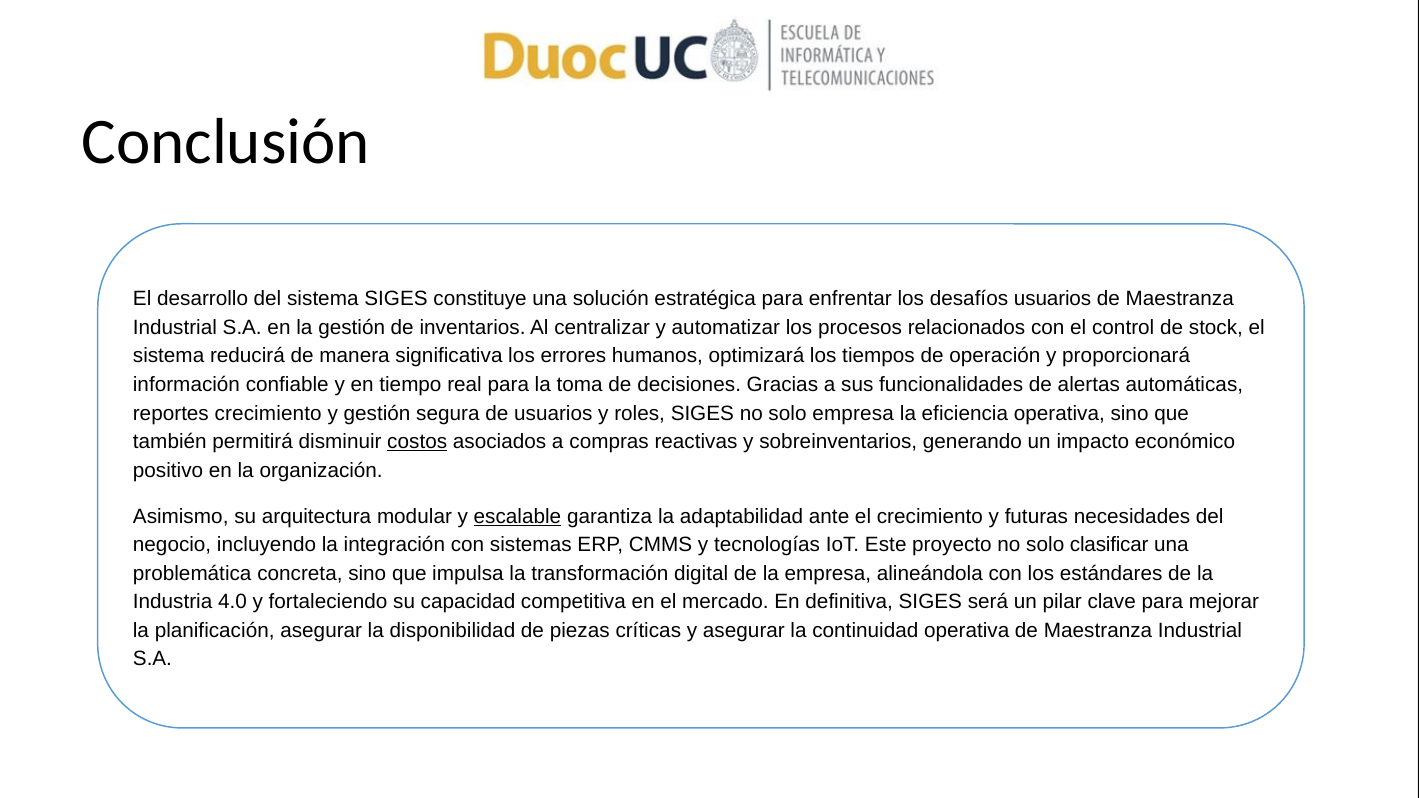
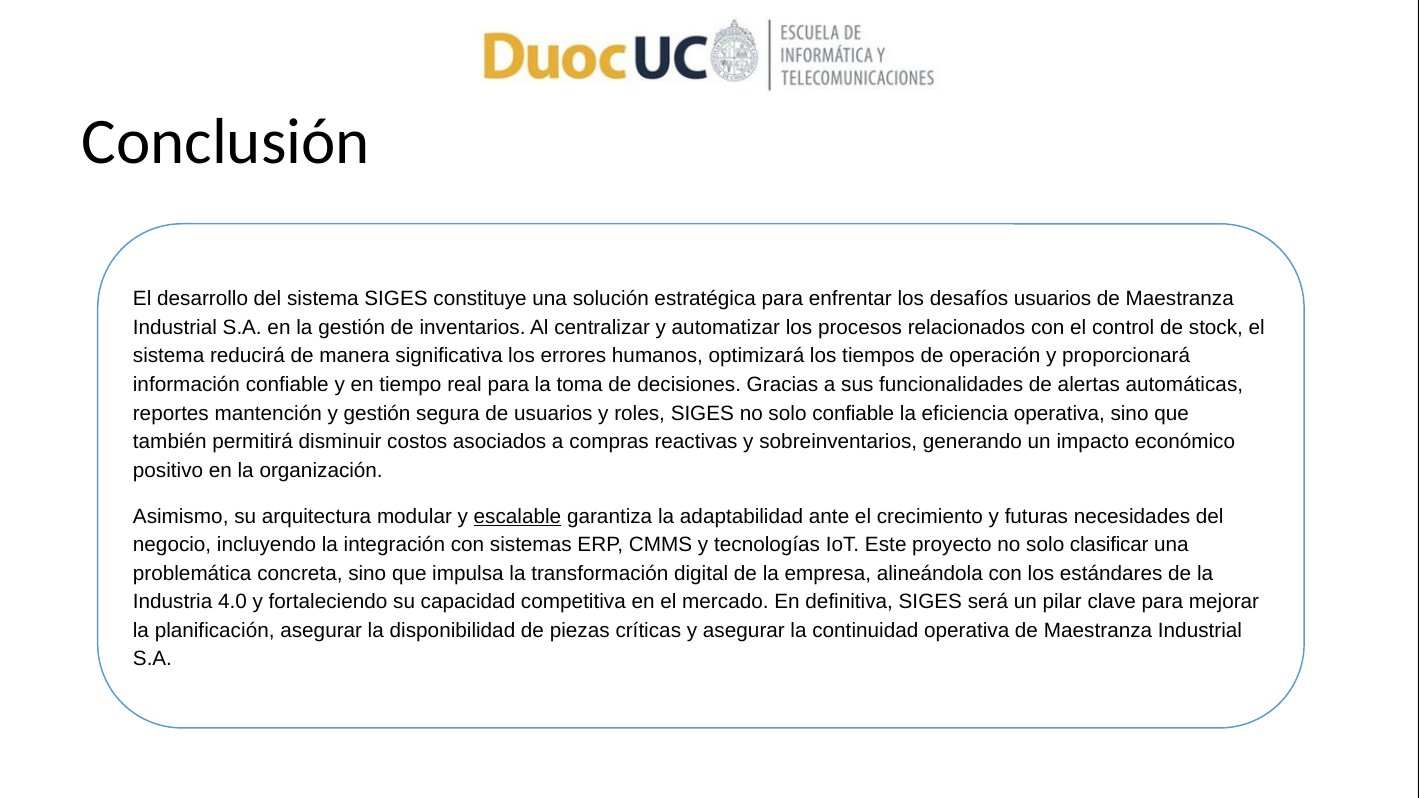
reportes crecimiento: crecimiento -> mantención
solo empresa: empresa -> confiable
costos underline: present -> none
